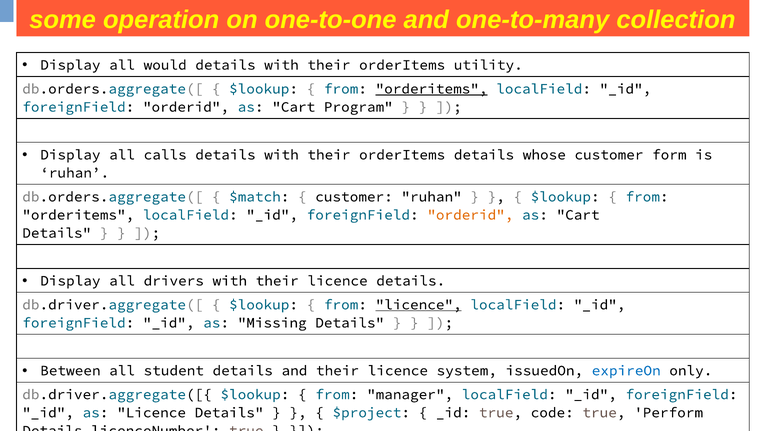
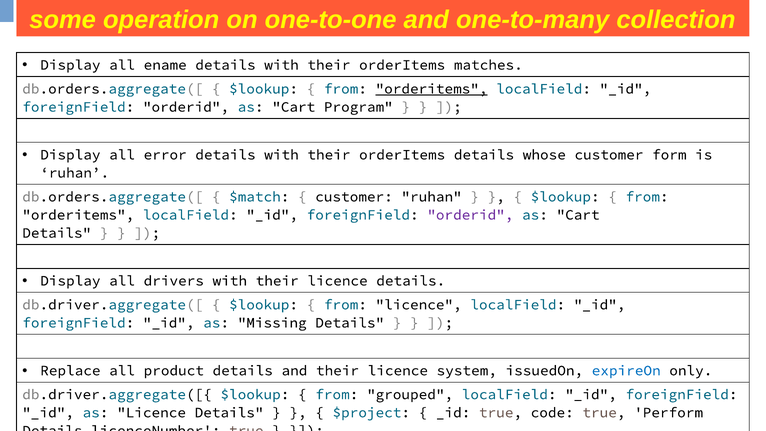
would: would -> ename
utility: utility -> matches
calls: calls -> error
orderid at (470, 215) colour: orange -> purple
licence at (419, 305) underline: present -> none
Between: Between -> Replace
student: student -> product
manager: manager -> grouped
